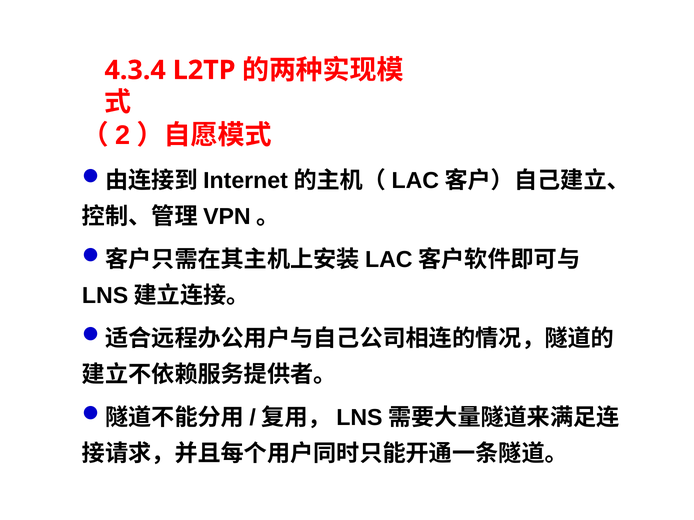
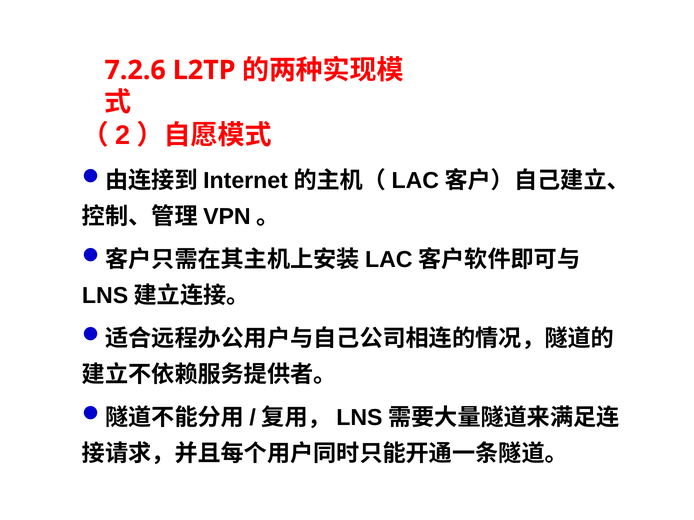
4.3.4: 4.3.4 -> 7.2.6
